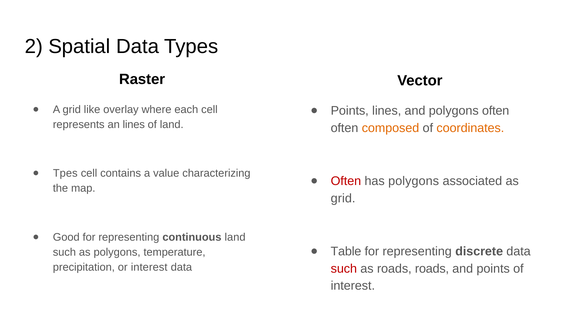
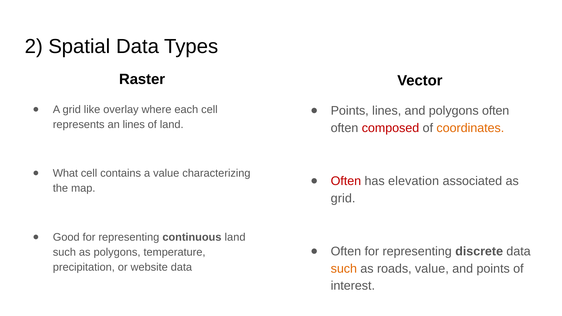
composed colour: orange -> red
Tpes: Tpes -> What
has polygons: polygons -> elevation
Table at (346, 252): Table -> Often
or interest: interest -> website
such at (344, 269) colour: red -> orange
roads roads: roads -> value
